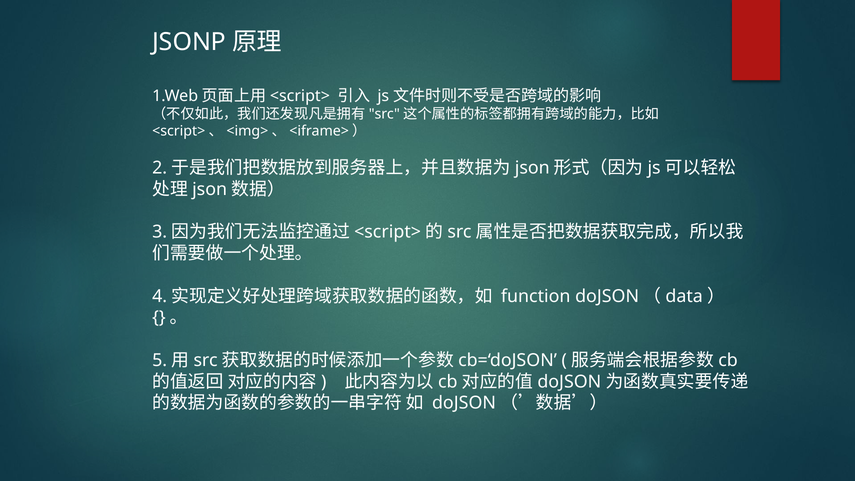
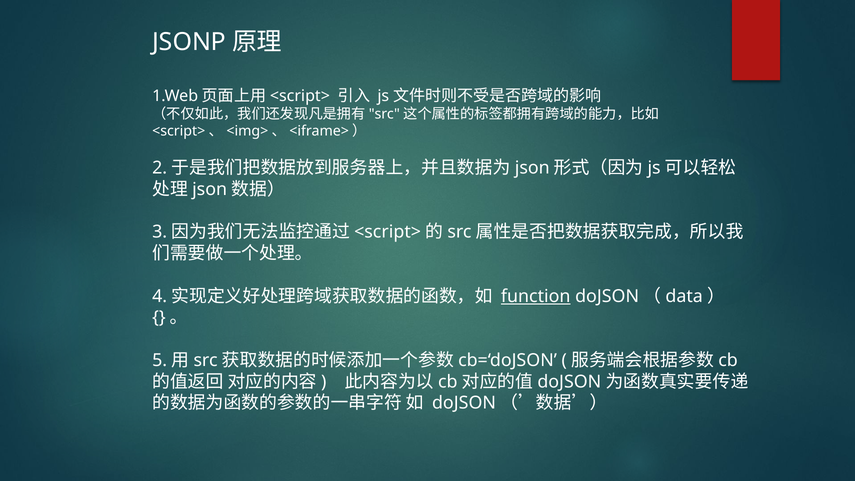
function underline: none -> present
